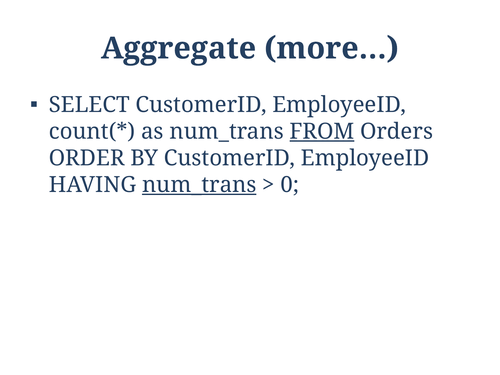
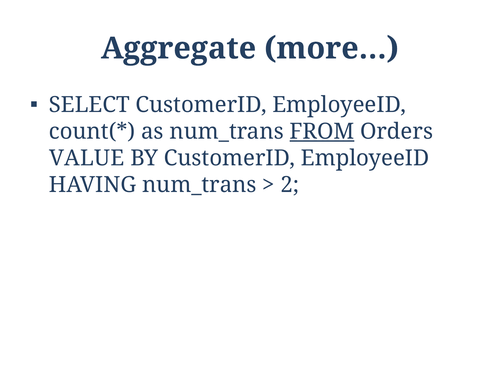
ORDER: ORDER -> VALUE
num_trans at (199, 185) underline: present -> none
0: 0 -> 2
